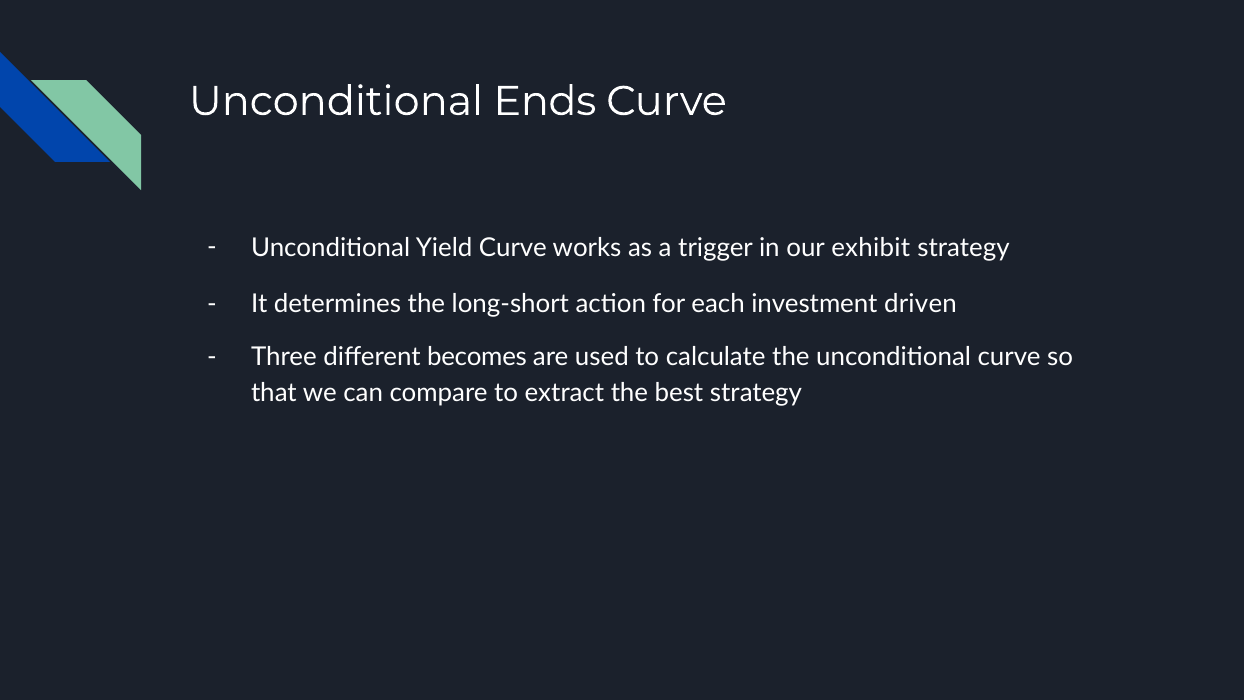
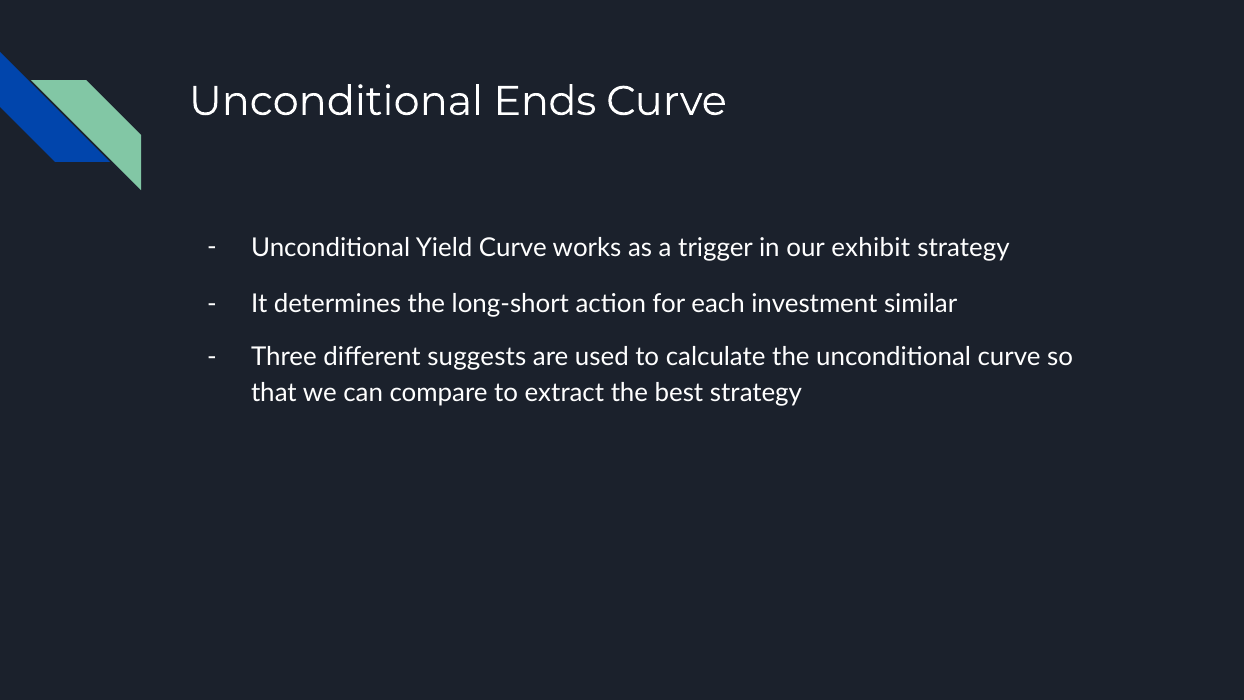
driven: driven -> similar
becomes: becomes -> suggests
